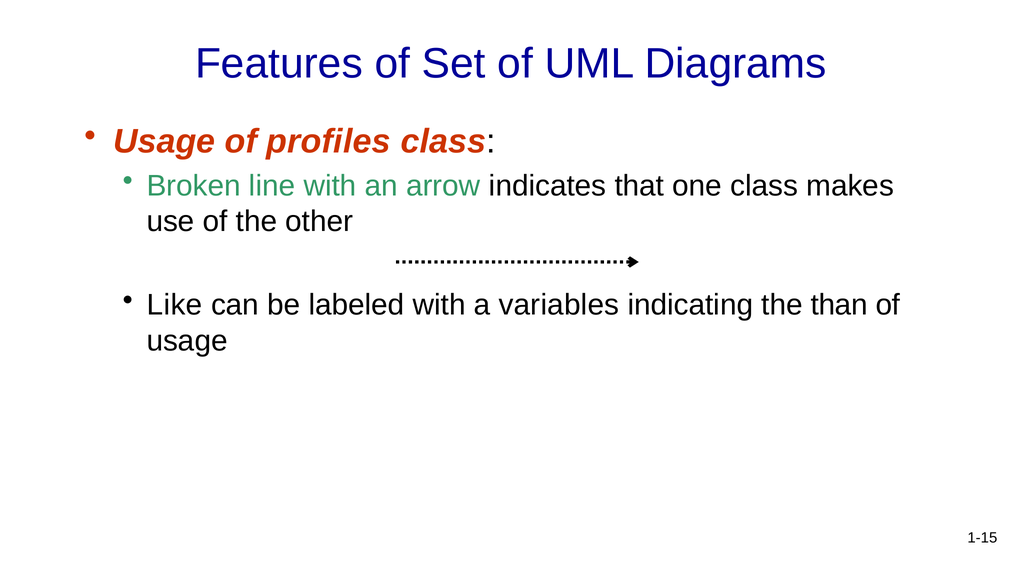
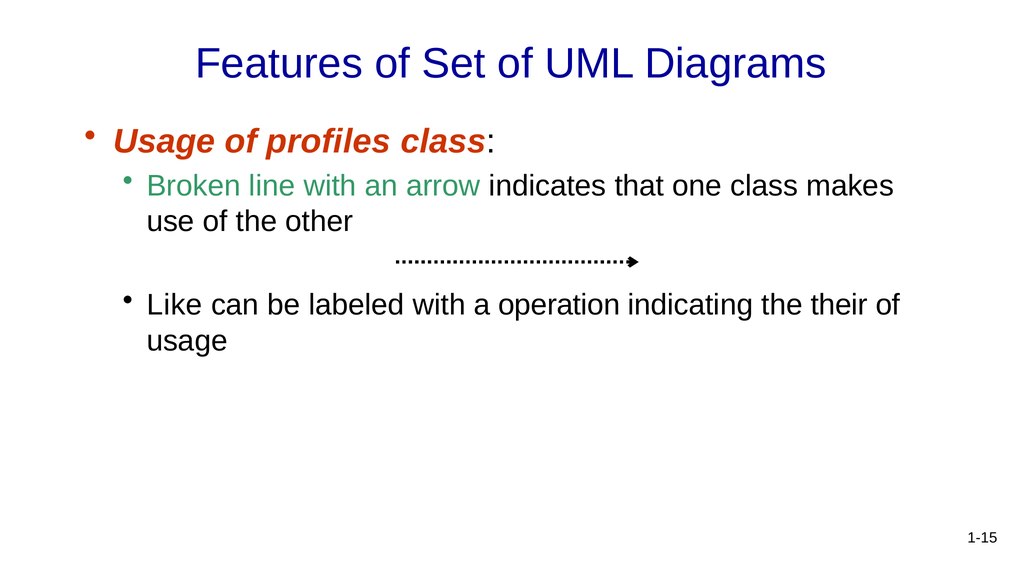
variables: variables -> operation
than: than -> their
